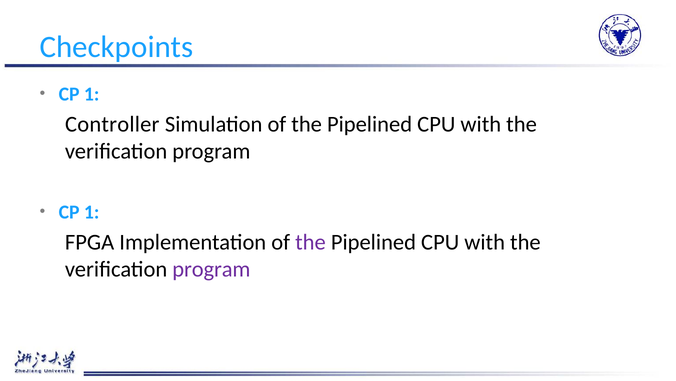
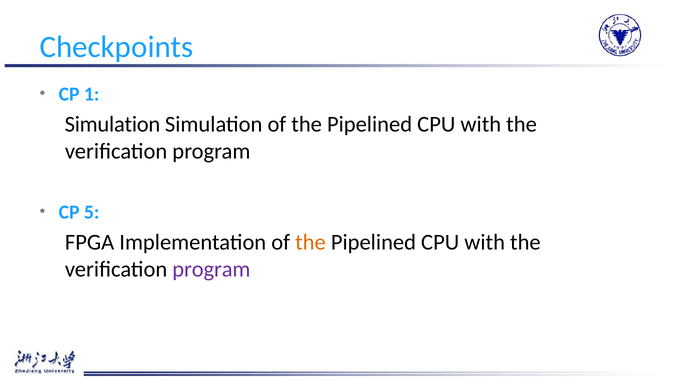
Controller at (112, 124): Controller -> Simulation
1 at (92, 212): 1 -> 5
the at (310, 242) colour: purple -> orange
